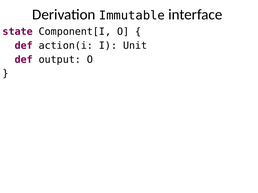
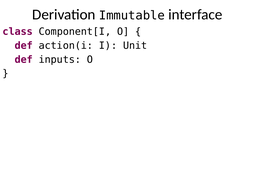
state: state -> class
output: output -> inputs
